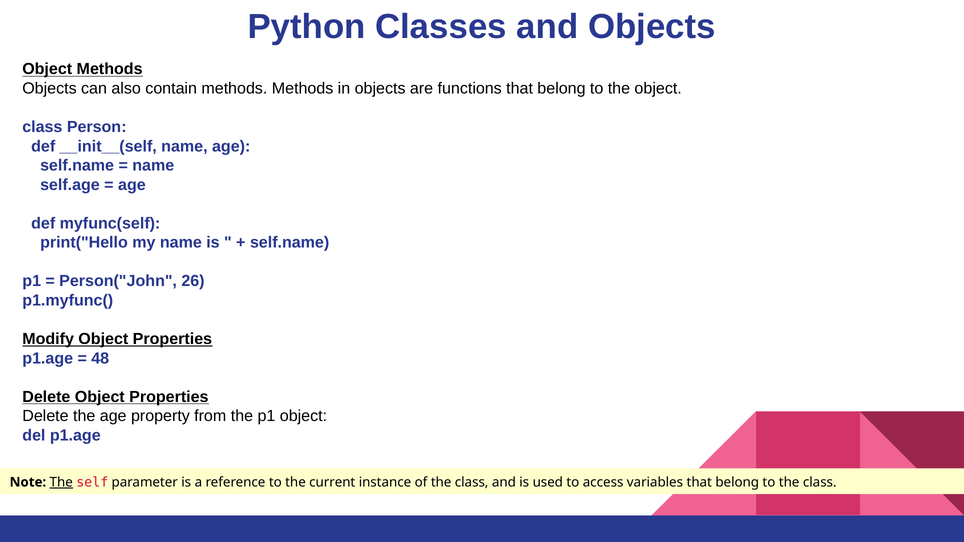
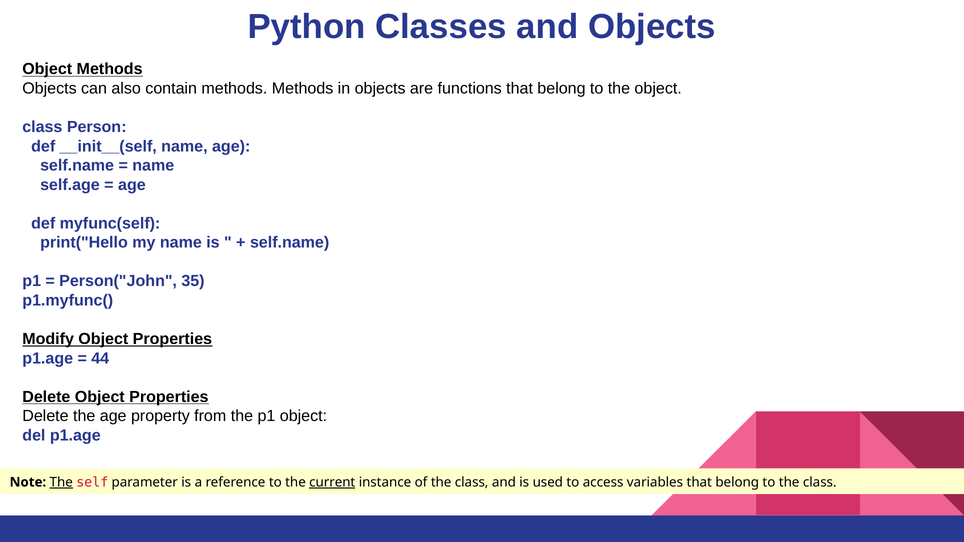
26: 26 -> 35
48: 48 -> 44
current underline: none -> present
